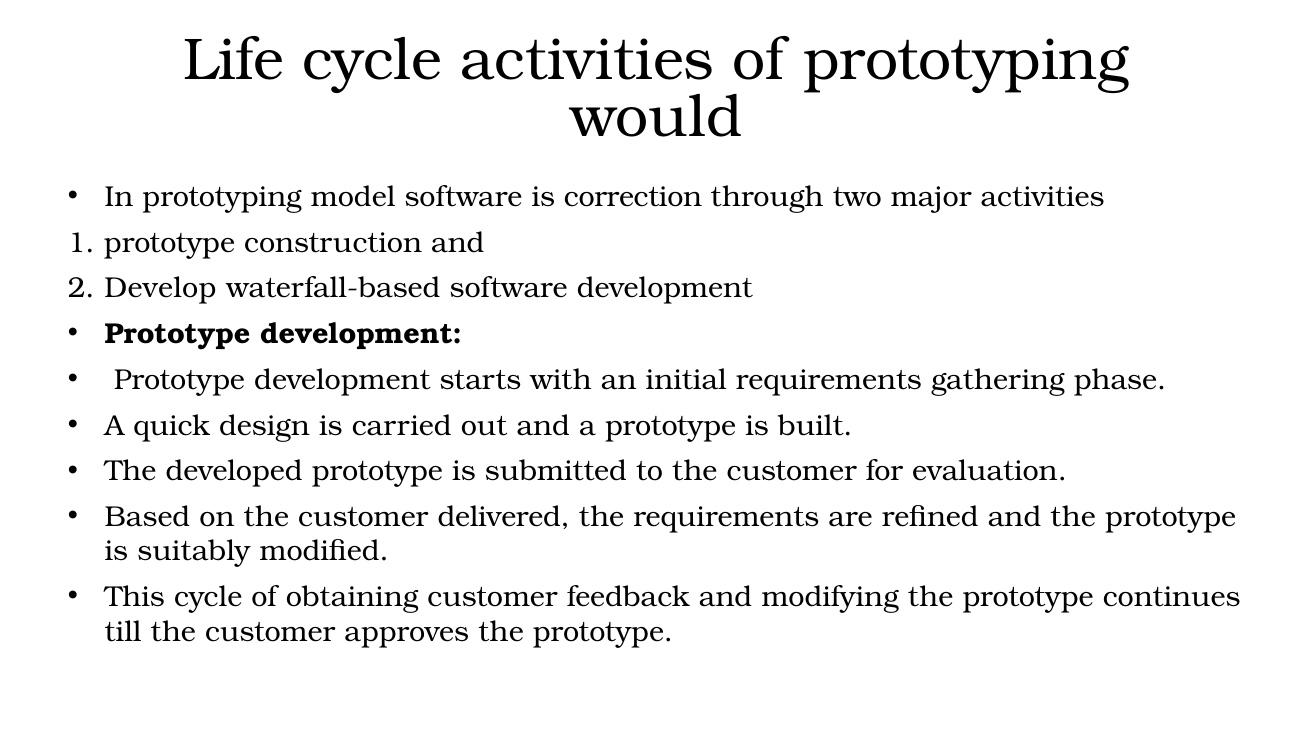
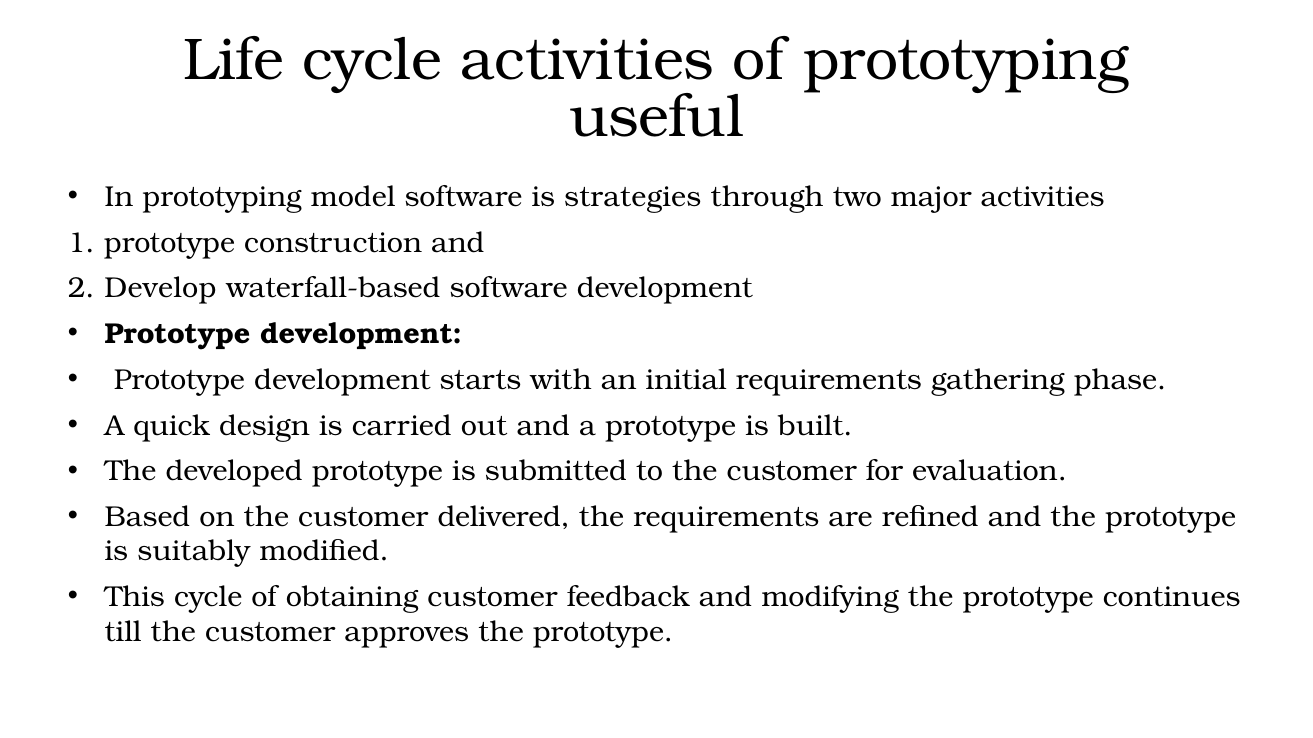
would: would -> useful
correction: correction -> strategies
